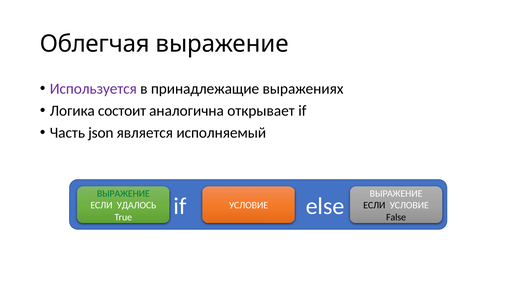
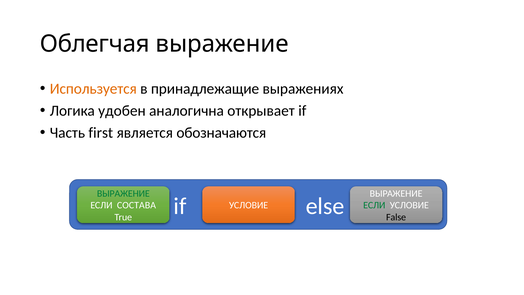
Используется colour: purple -> orange
состоит: состоит -> удобен
json: json -> first
исполняемый: исполняемый -> обозначаются
УДАЛОСЬ: УДАЛОСЬ -> СОСТАВА
ЕСЛИ at (374, 205) colour: black -> green
